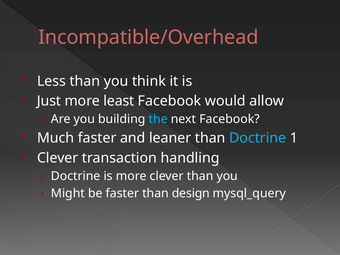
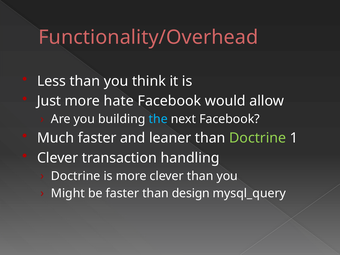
Incompatible/Overhead: Incompatible/Overhead -> Functionality/Overhead
least: least -> hate
Doctrine at (258, 138) colour: light blue -> light green
